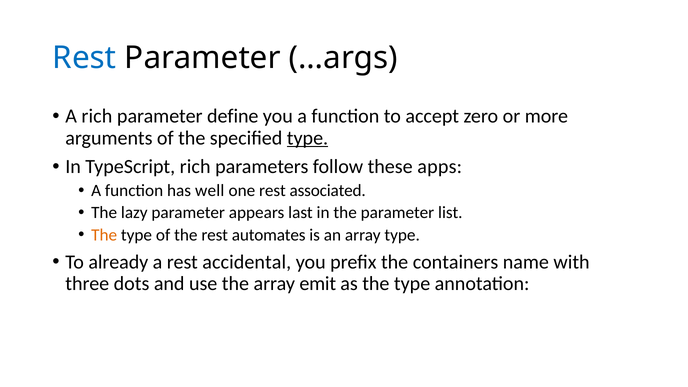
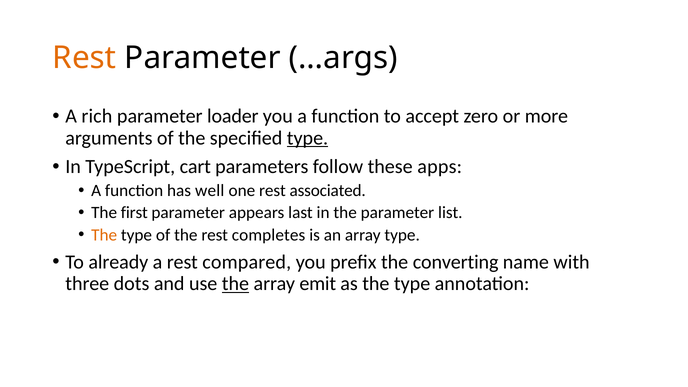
Rest at (84, 58) colour: blue -> orange
define: define -> loader
TypeScript rich: rich -> cart
lazy: lazy -> first
automates: automates -> completes
accidental: accidental -> compared
containers: containers -> converting
the at (235, 284) underline: none -> present
